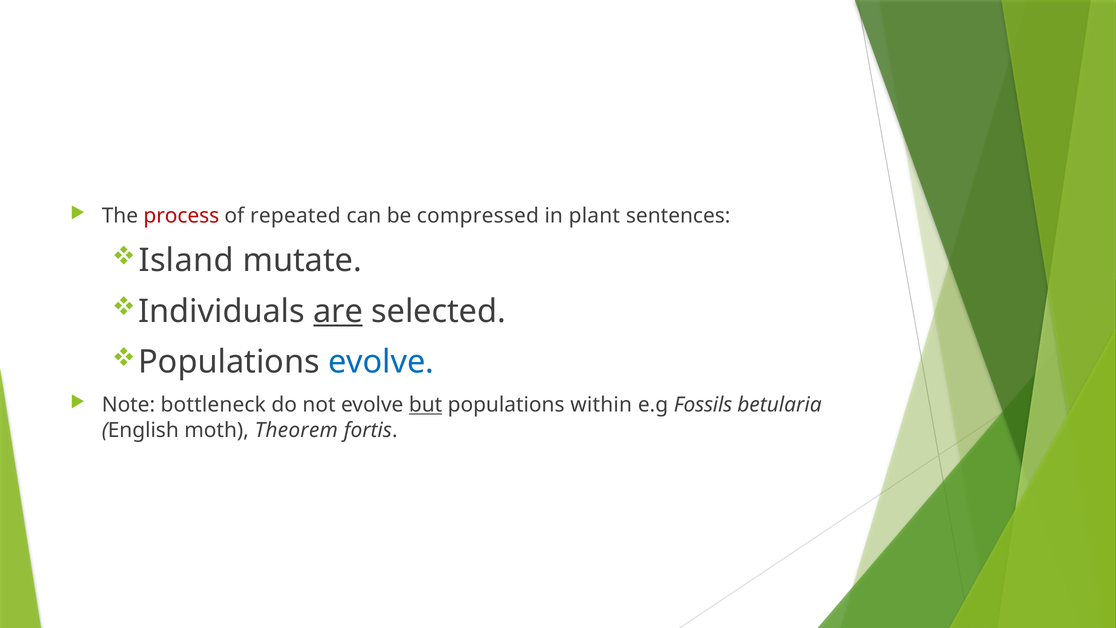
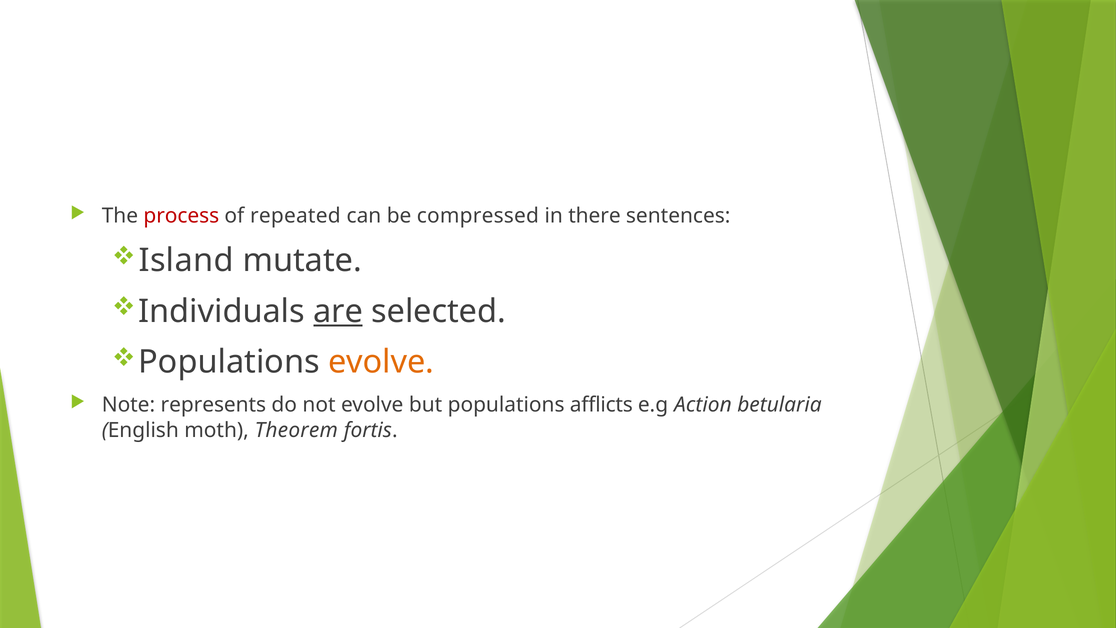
plant: plant -> there
evolve at (381, 362) colour: blue -> orange
bottleneck: bottleneck -> represents
but underline: present -> none
within: within -> afflicts
Fossils: Fossils -> Action
